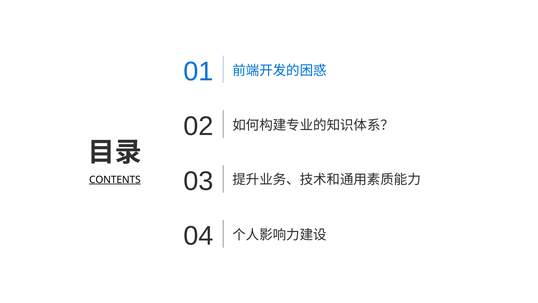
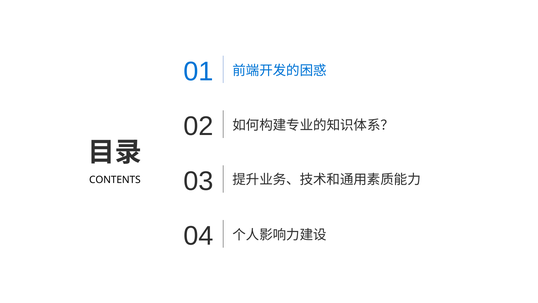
CONTENTS underline: present -> none
